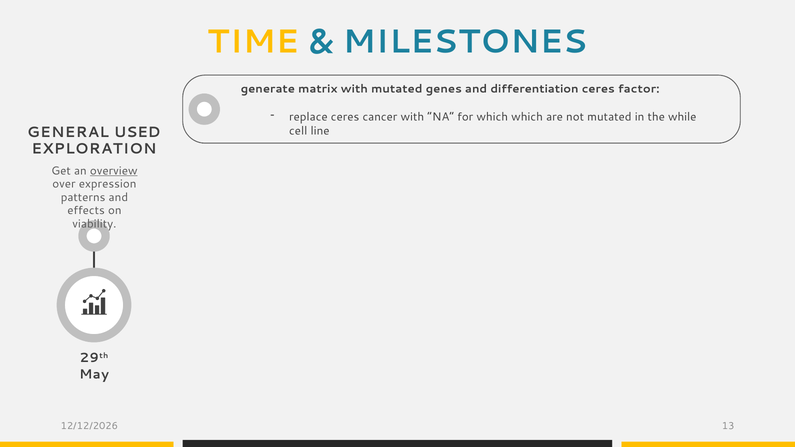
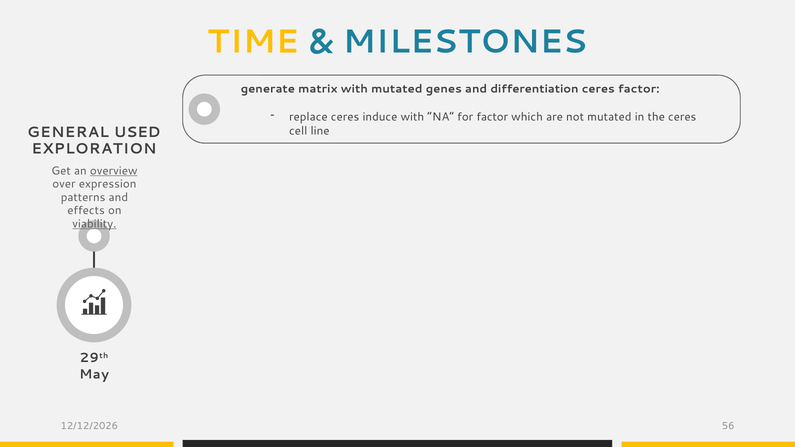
cancer: cancer -> induce
for which: which -> factor
the while: while -> ceres
viability underline: none -> present
13: 13 -> 56
